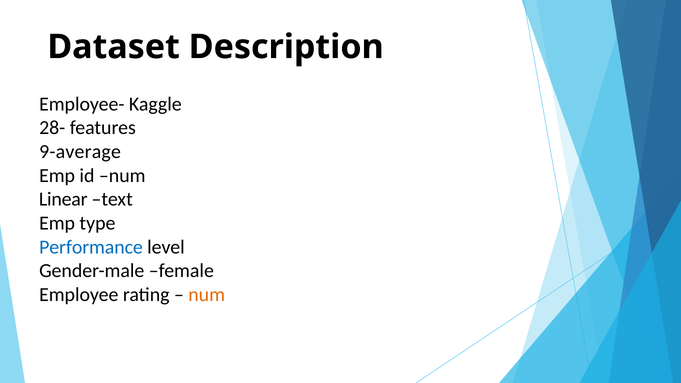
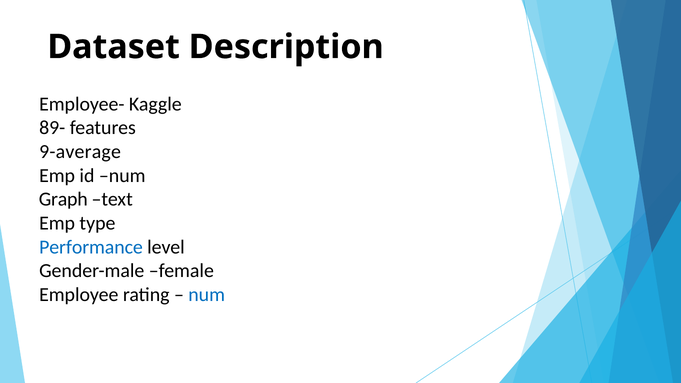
28-: 28- -> 89-
Linear: Linear -> Graph
num at (207, 295) colour: orange -> blue
